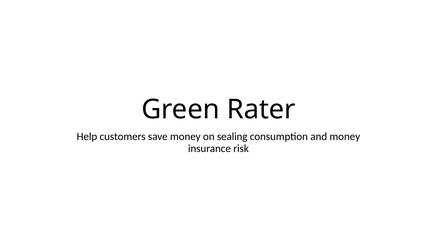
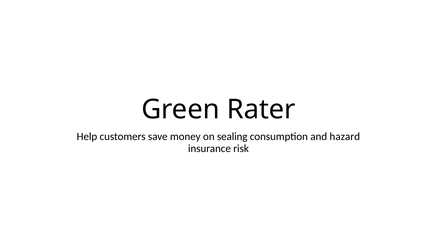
and money: money -> hazard
